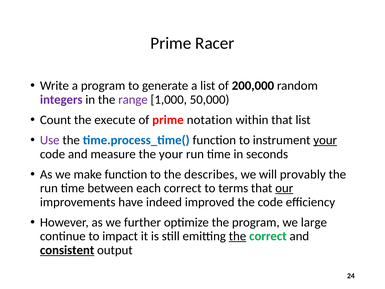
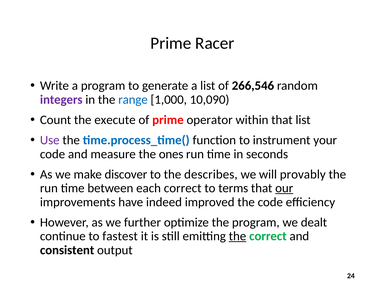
200,000: 200,000 -> 266,546
range colour: purple -> blue
50,000: 50,000 -> 10,090
notation: notation -> operator
your at (325, 140) underline: present -> none
the your: your -> ones
make function: function -> discover
large: large -> dealt
impact: impact -> fastest
consistent underline: present -> none
